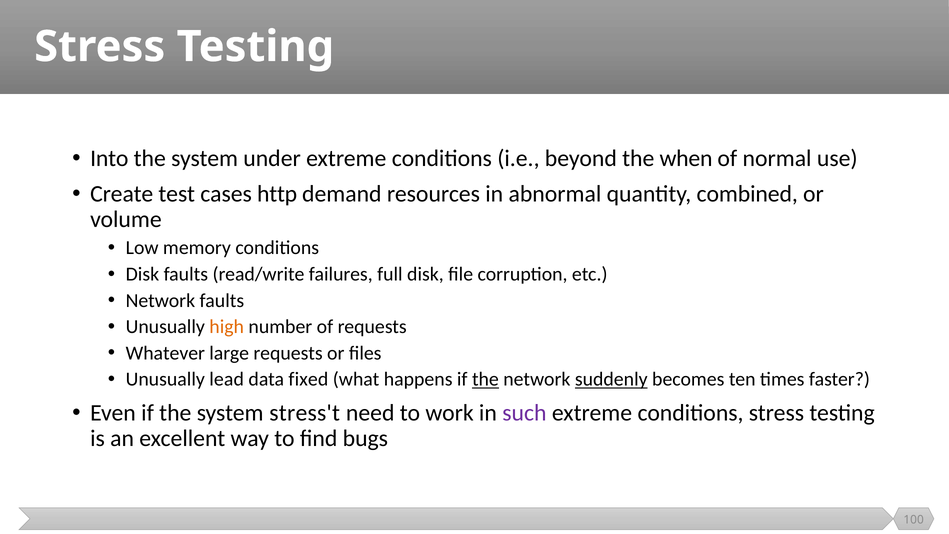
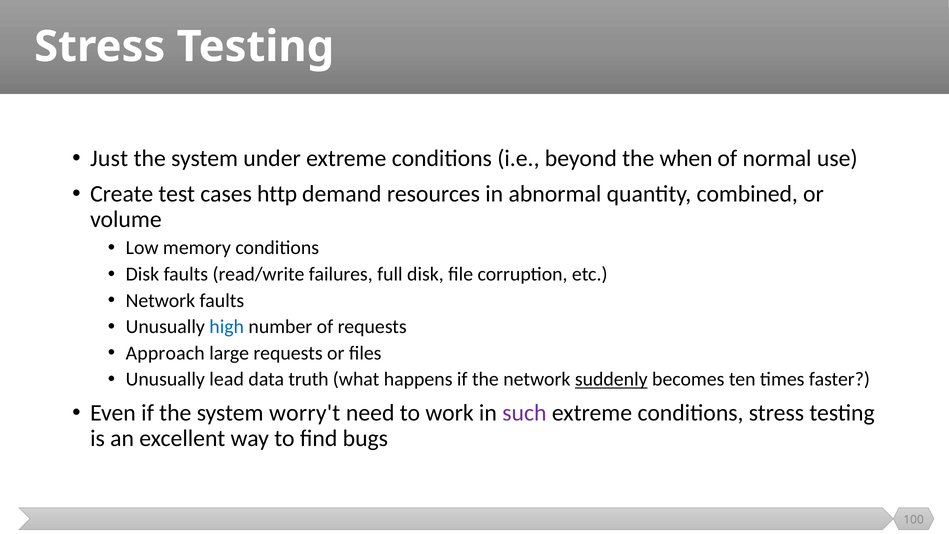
Into: Into -> Just
high colour: orange -> blue
Whatever: Whatever -> Approach
fixed: fixed -> truth
the at (485, 379) underline: present -> none
stress't: stress't -> worry't
